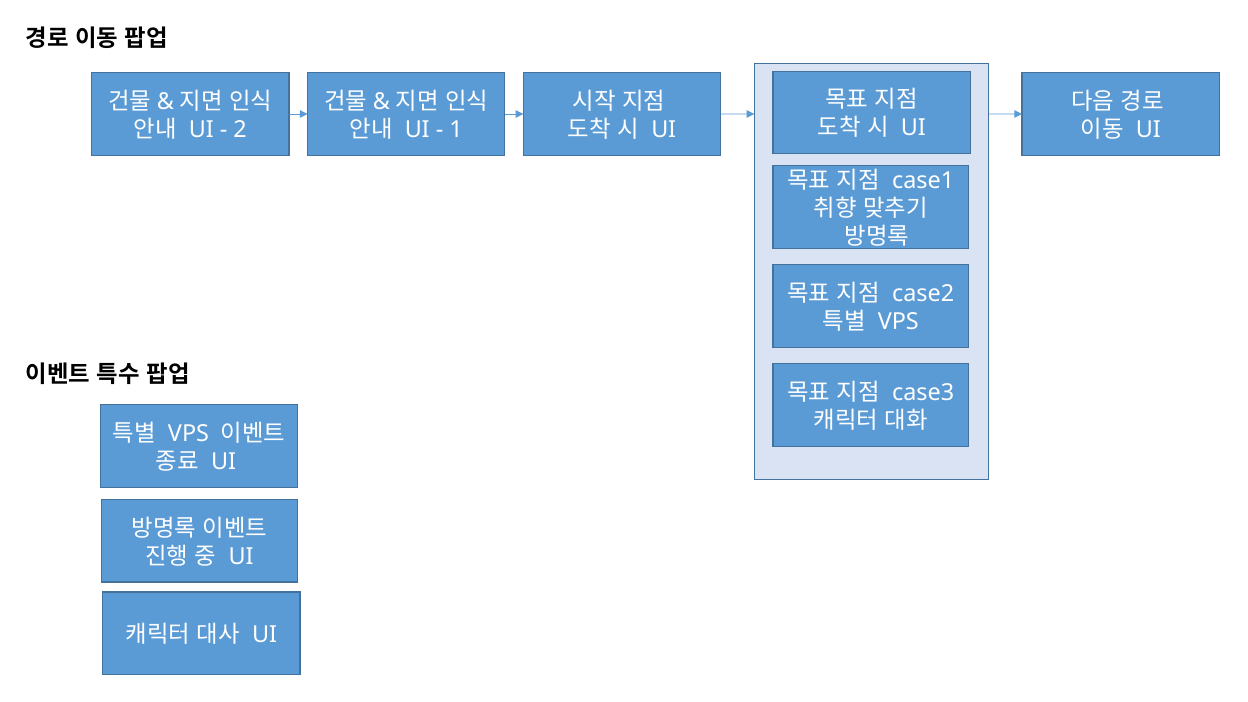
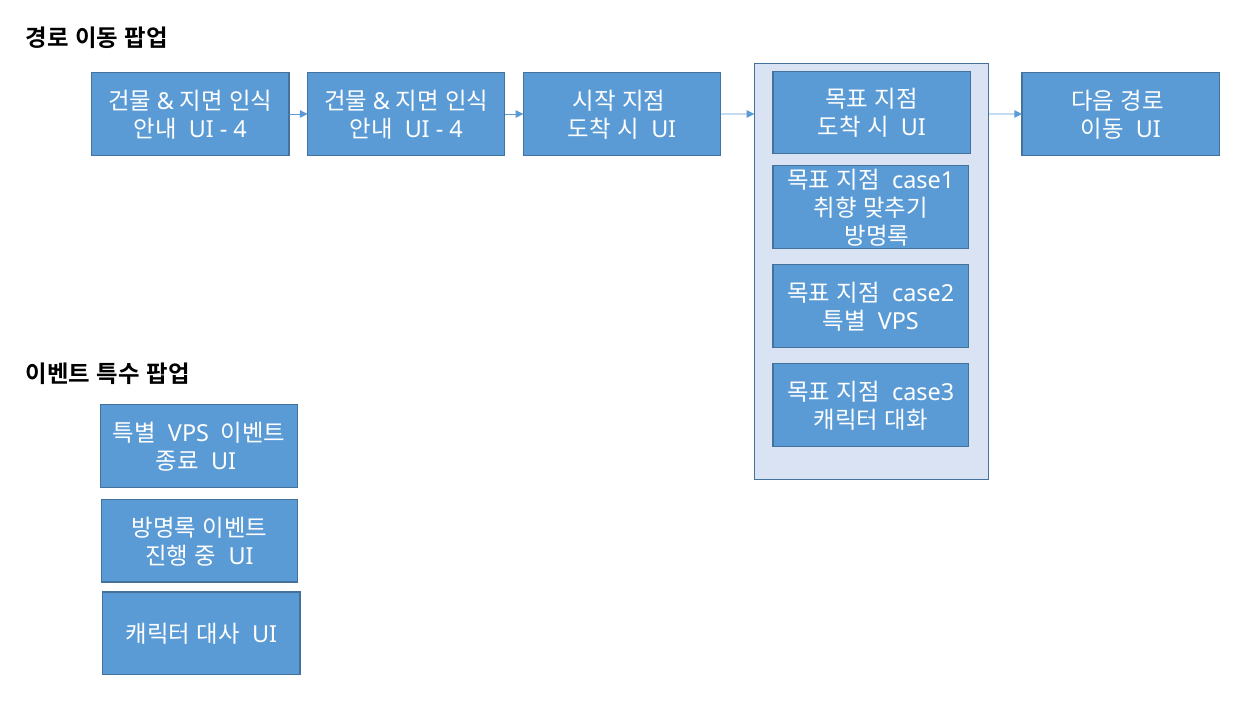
2 at (240, 130): 2 -> 4
1 at (456, 130): 1 -> 4
